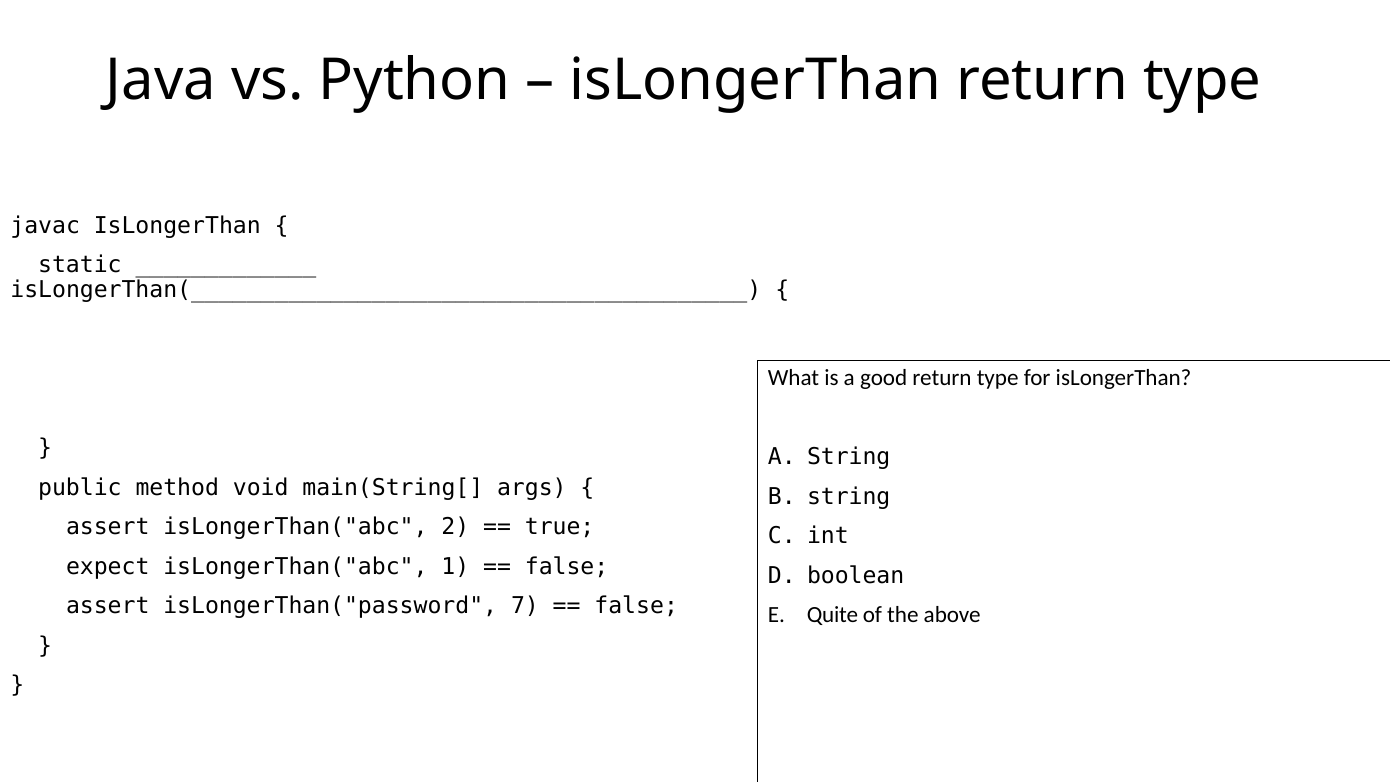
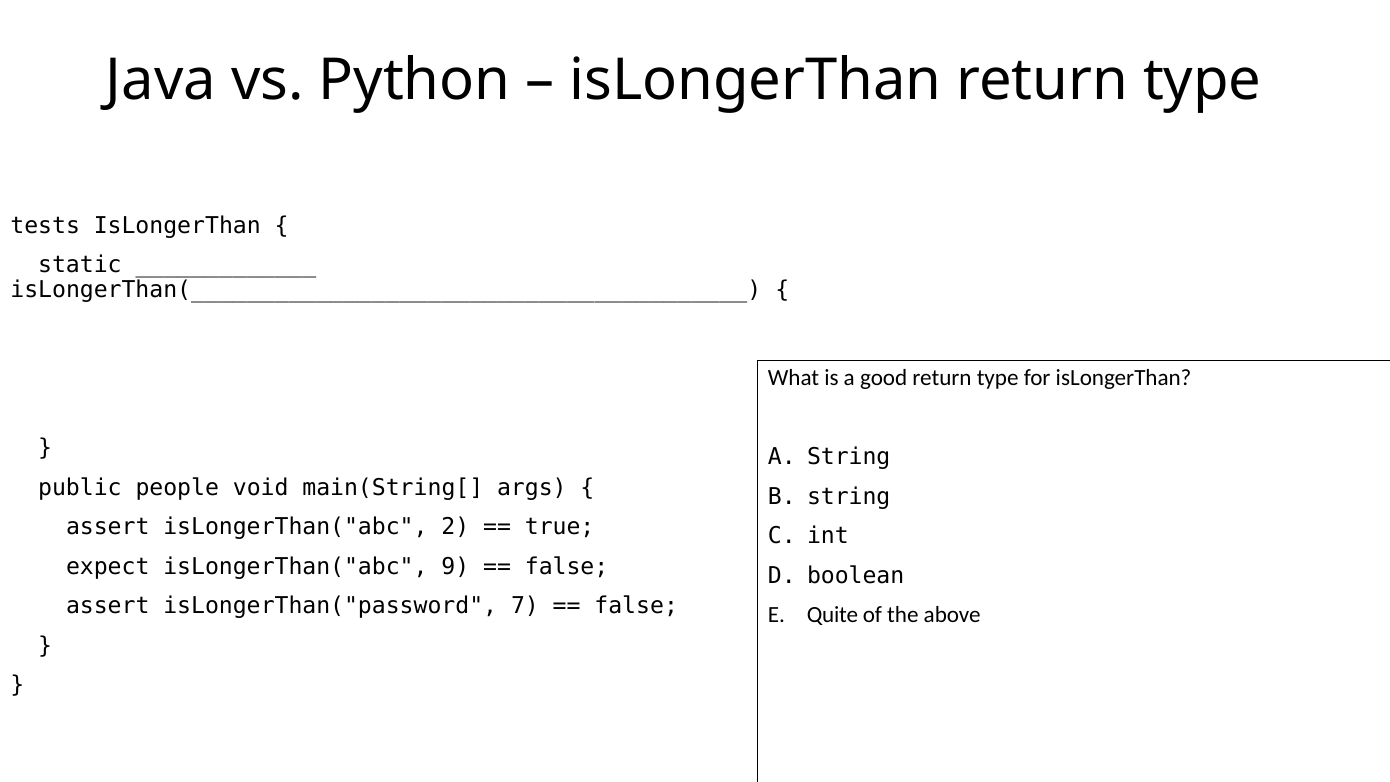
javac: javac -> tests
method: method -> people
1: 1 -> 9
